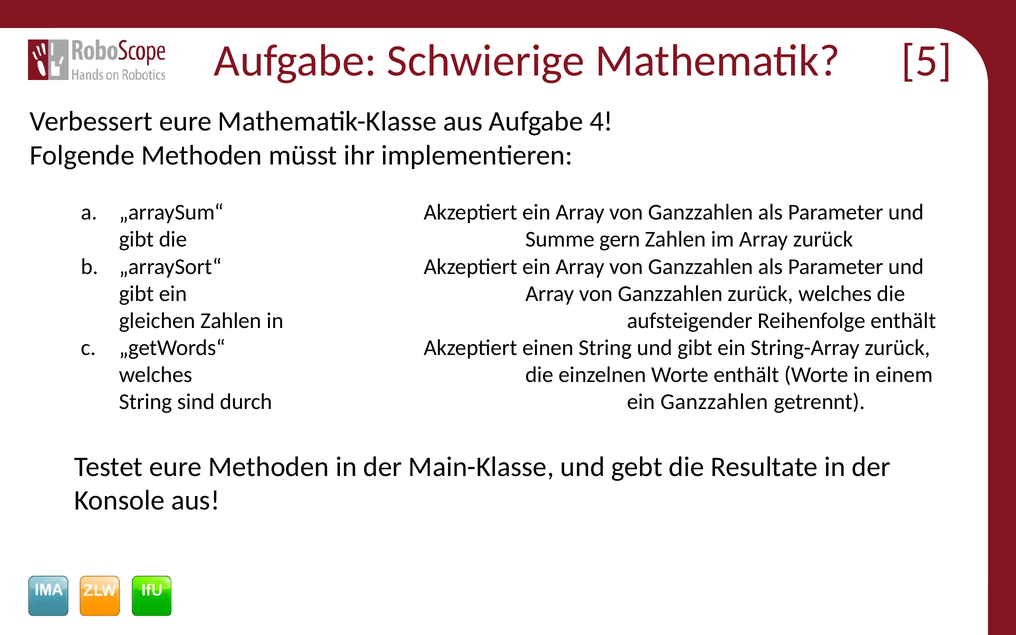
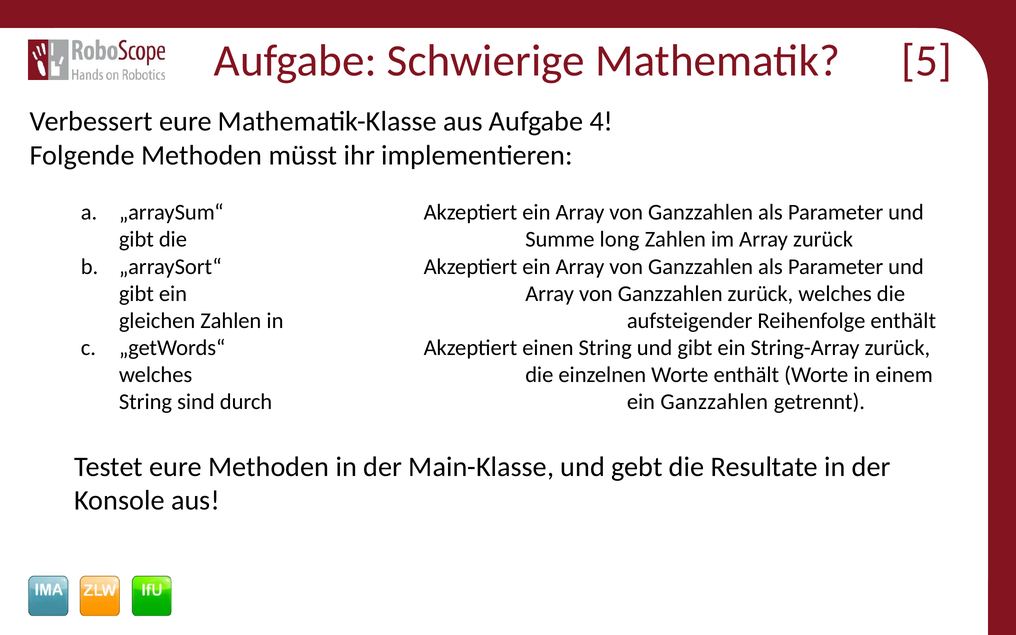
gern: gern -> long
